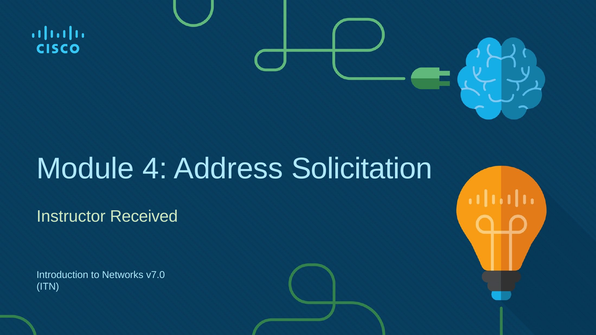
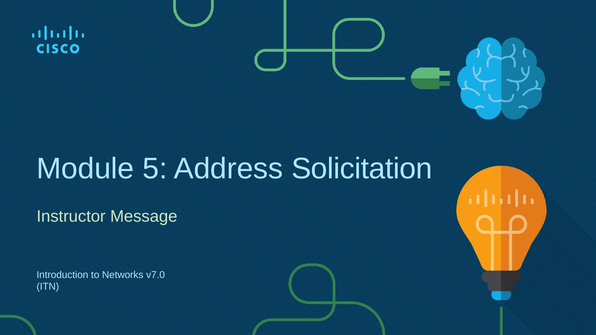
4: 4 -> 5
Received: Received -> Message
